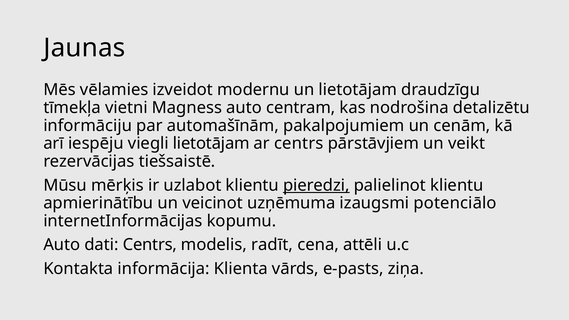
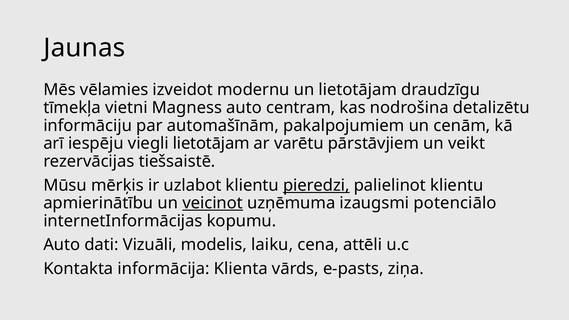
ar centrs: centrs -> varētu
veicinot underline: none -> present
dati Centrs: Centrs -> Vizuāli
radīt: radīt -> laiku
